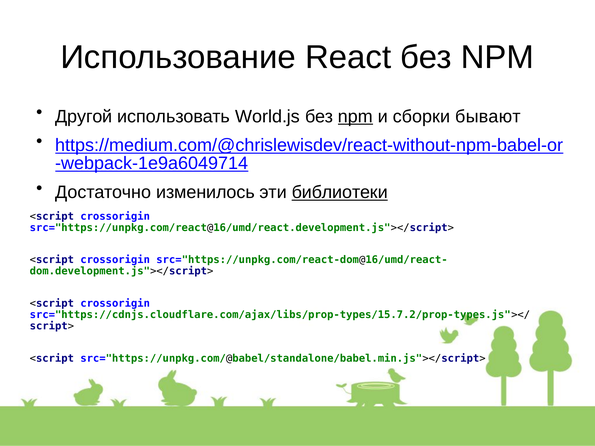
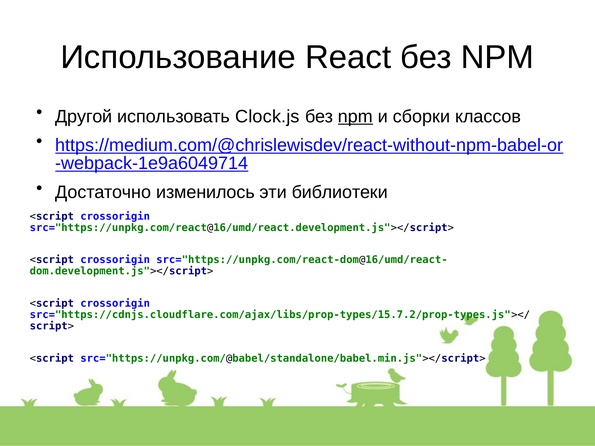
World.js: World.js -> Clock.js
бывают: бывают -> классов
библиотеки underline: present -> none
